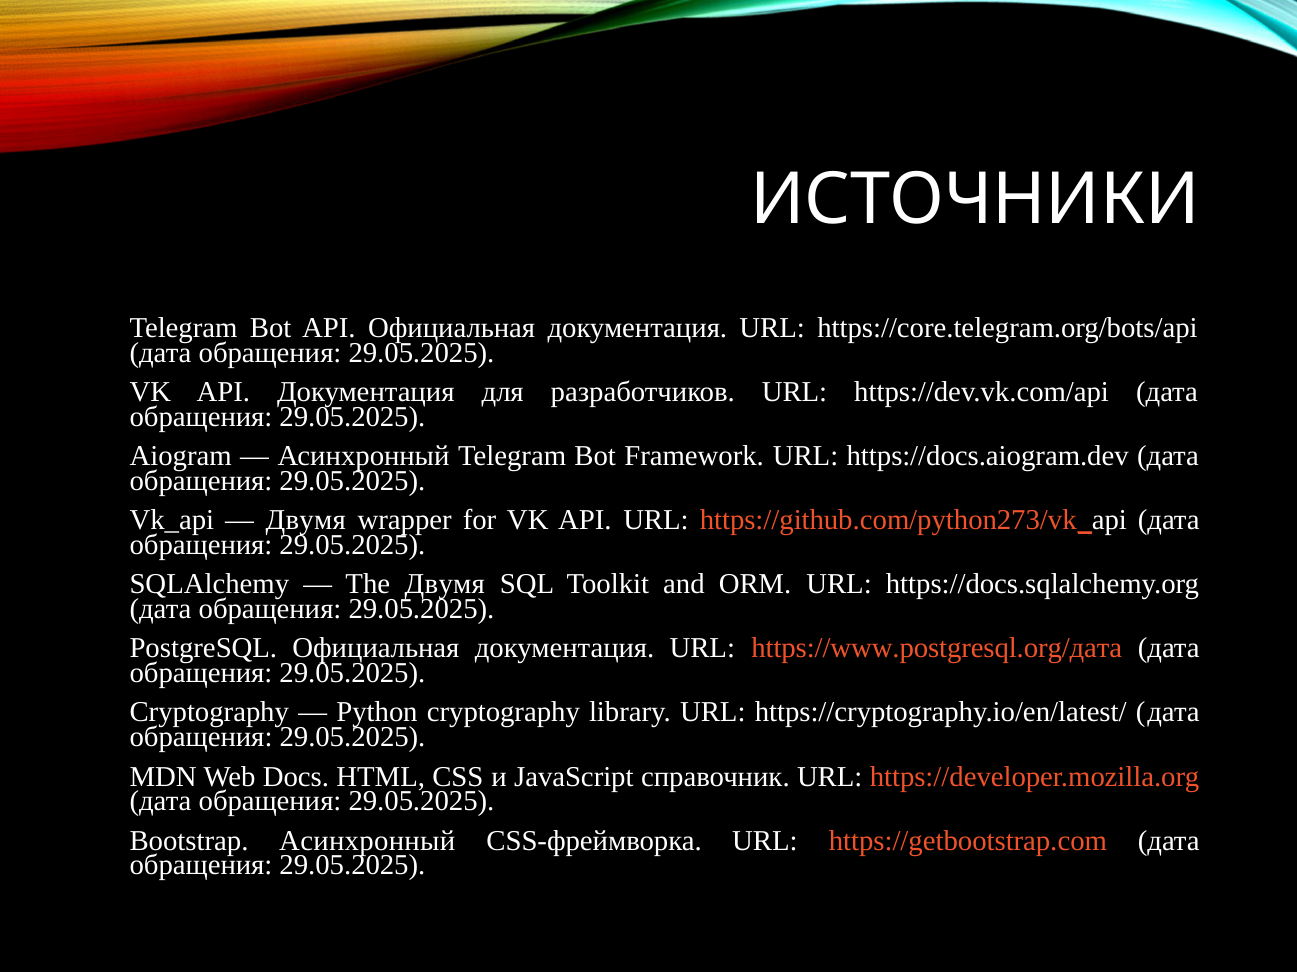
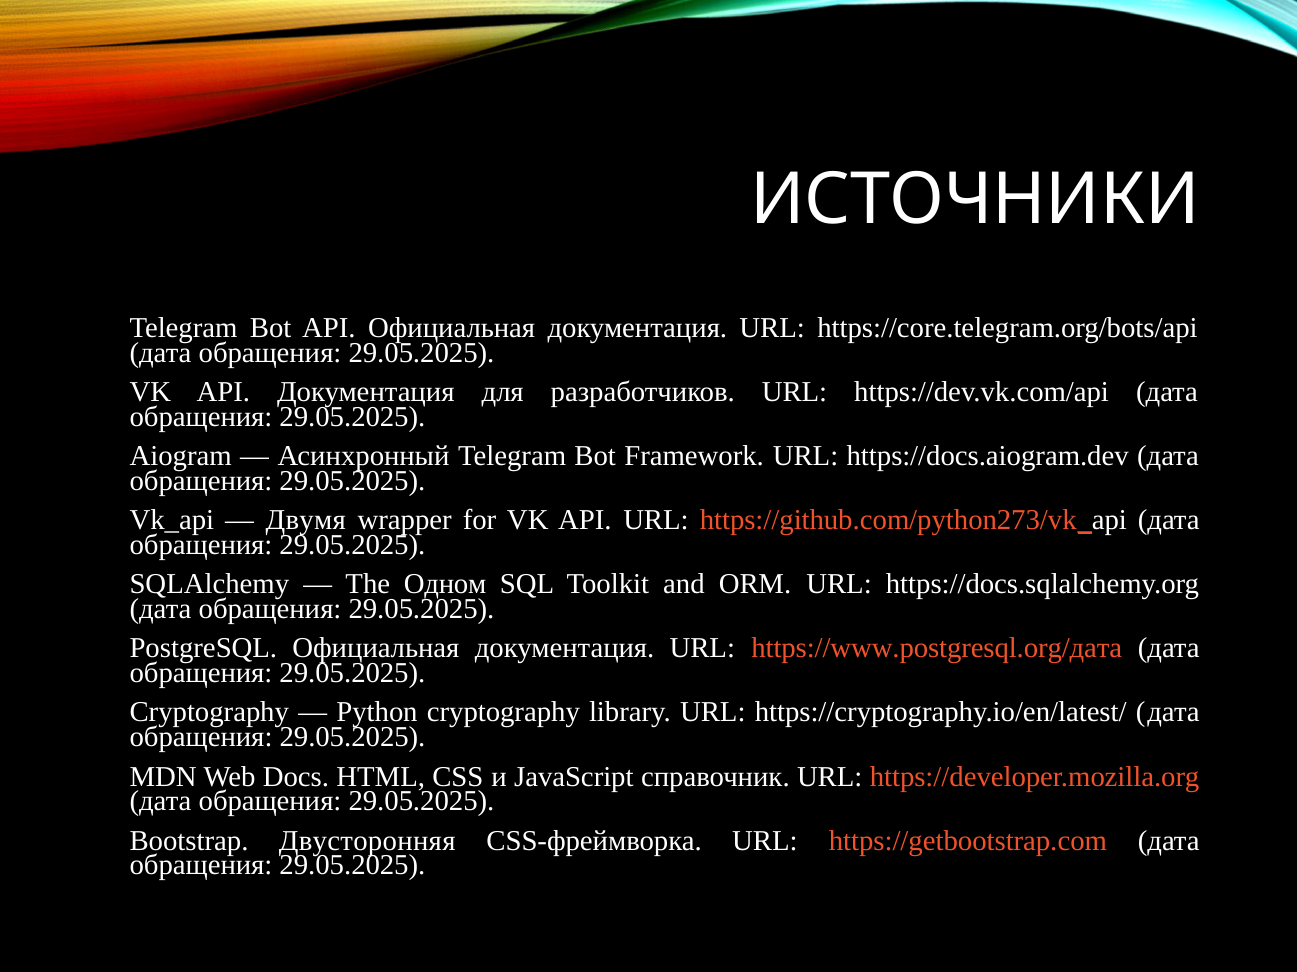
The Двумя: Двумя -> Одном
Bootstrap Асинхронный: Асинхронный -> Двусторонняя
